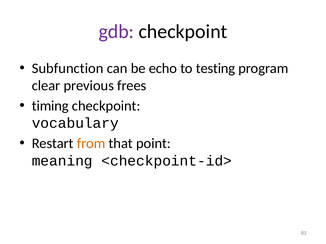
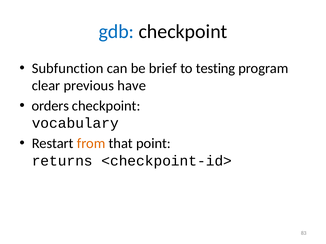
gdb colour: purple -> blue
echo: echo -> brief
frees: frees -> have
timing: timing -> orders
meaning: meaning -> returns
